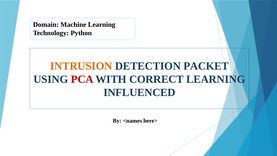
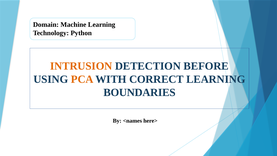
PACKET: PACKET -> BEFORE
PCA colour: red -> orange
INFLUENCED: INFLUENCED -> BOUNDARIES
